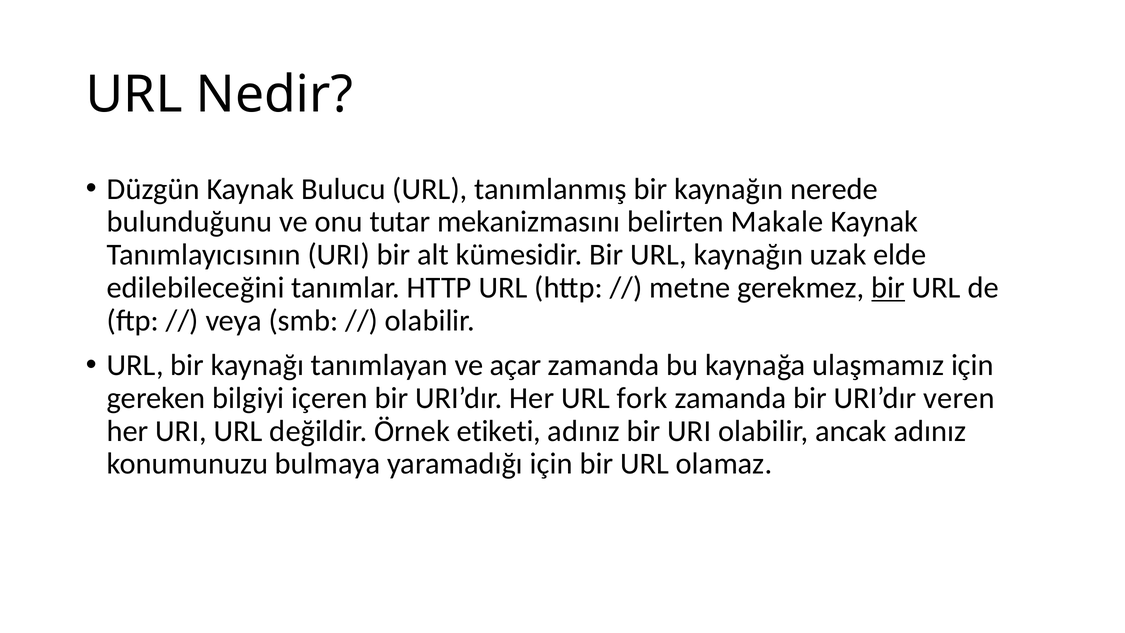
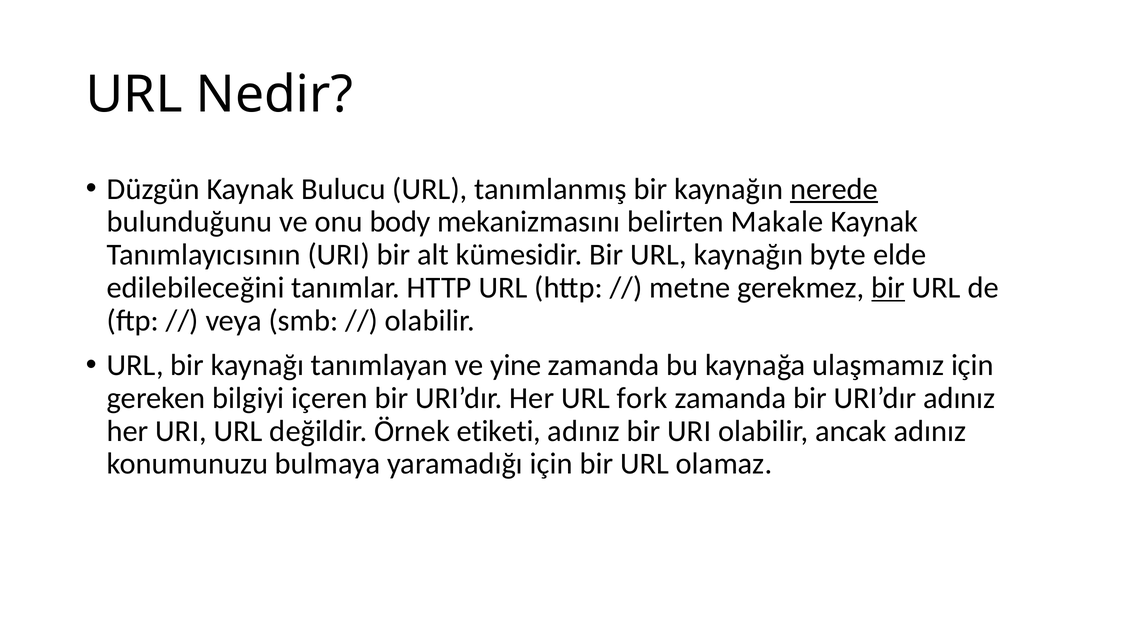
nerede underline: none -> present
tutar: tutar -> body
uzak: uzak -> byte
açar: açar -> yine
URI’dır veren: veren -> adınız
